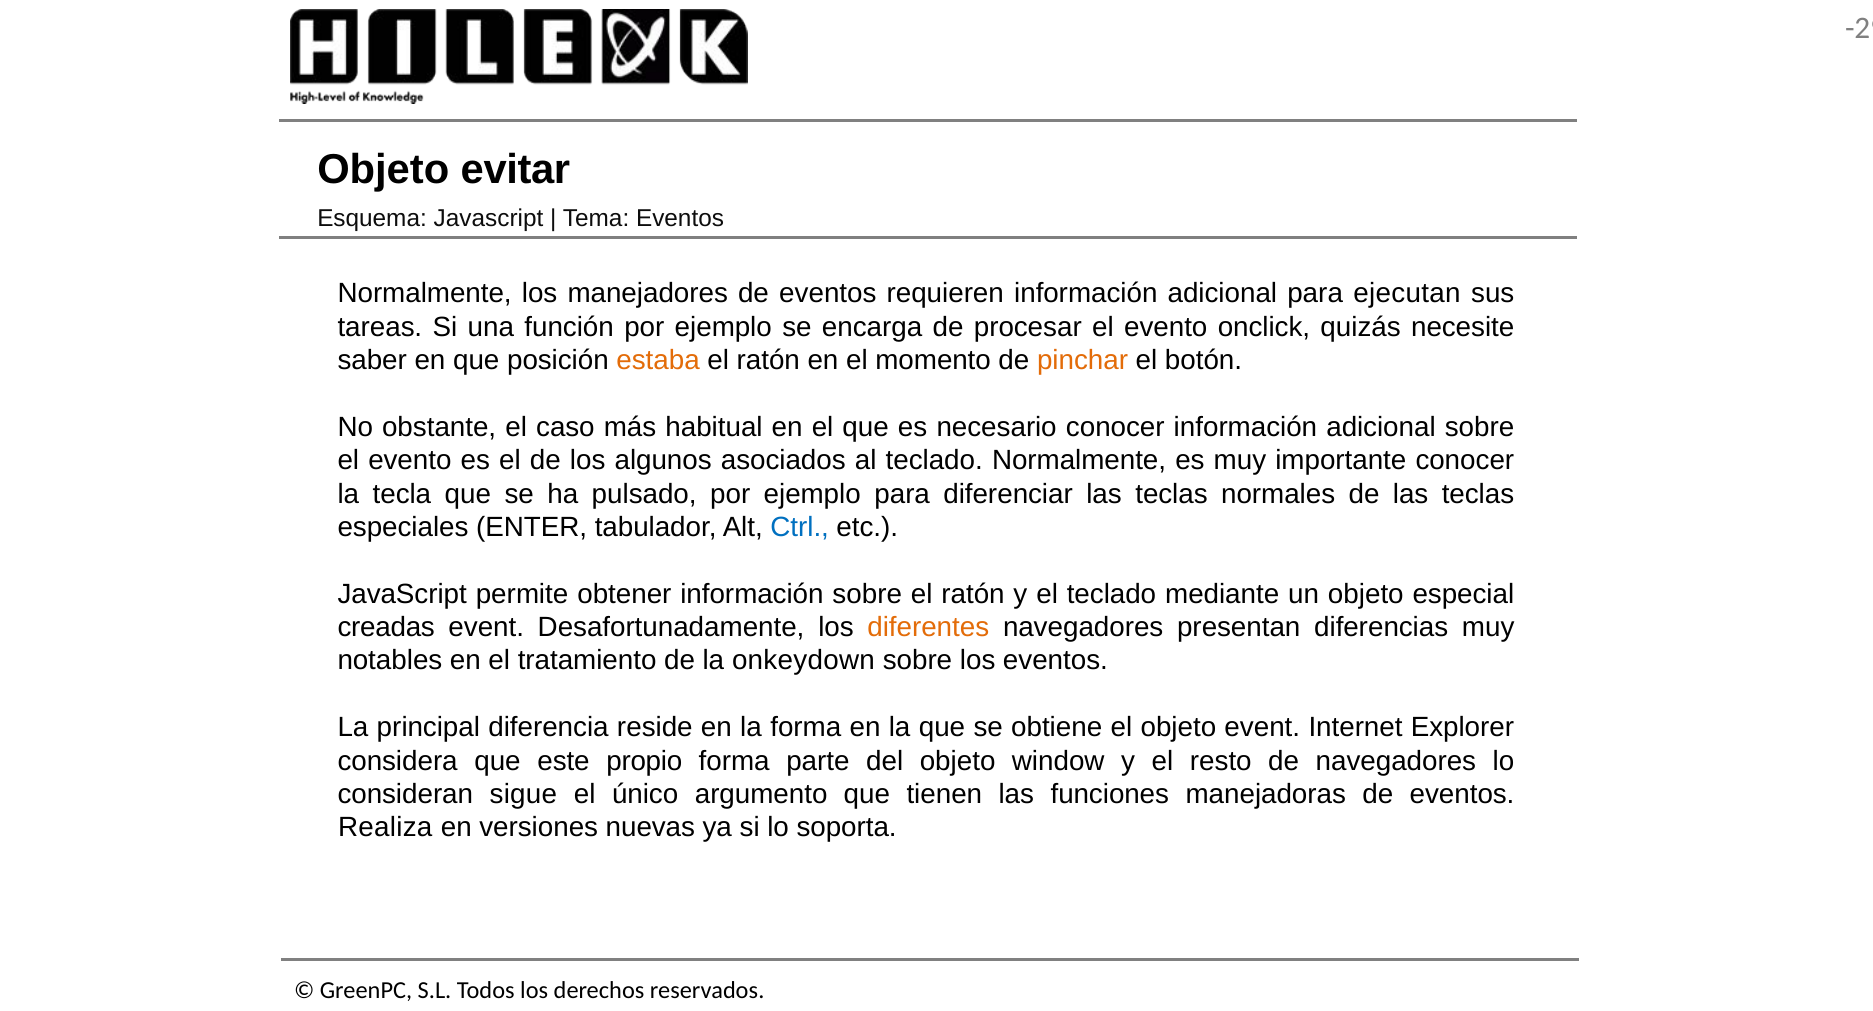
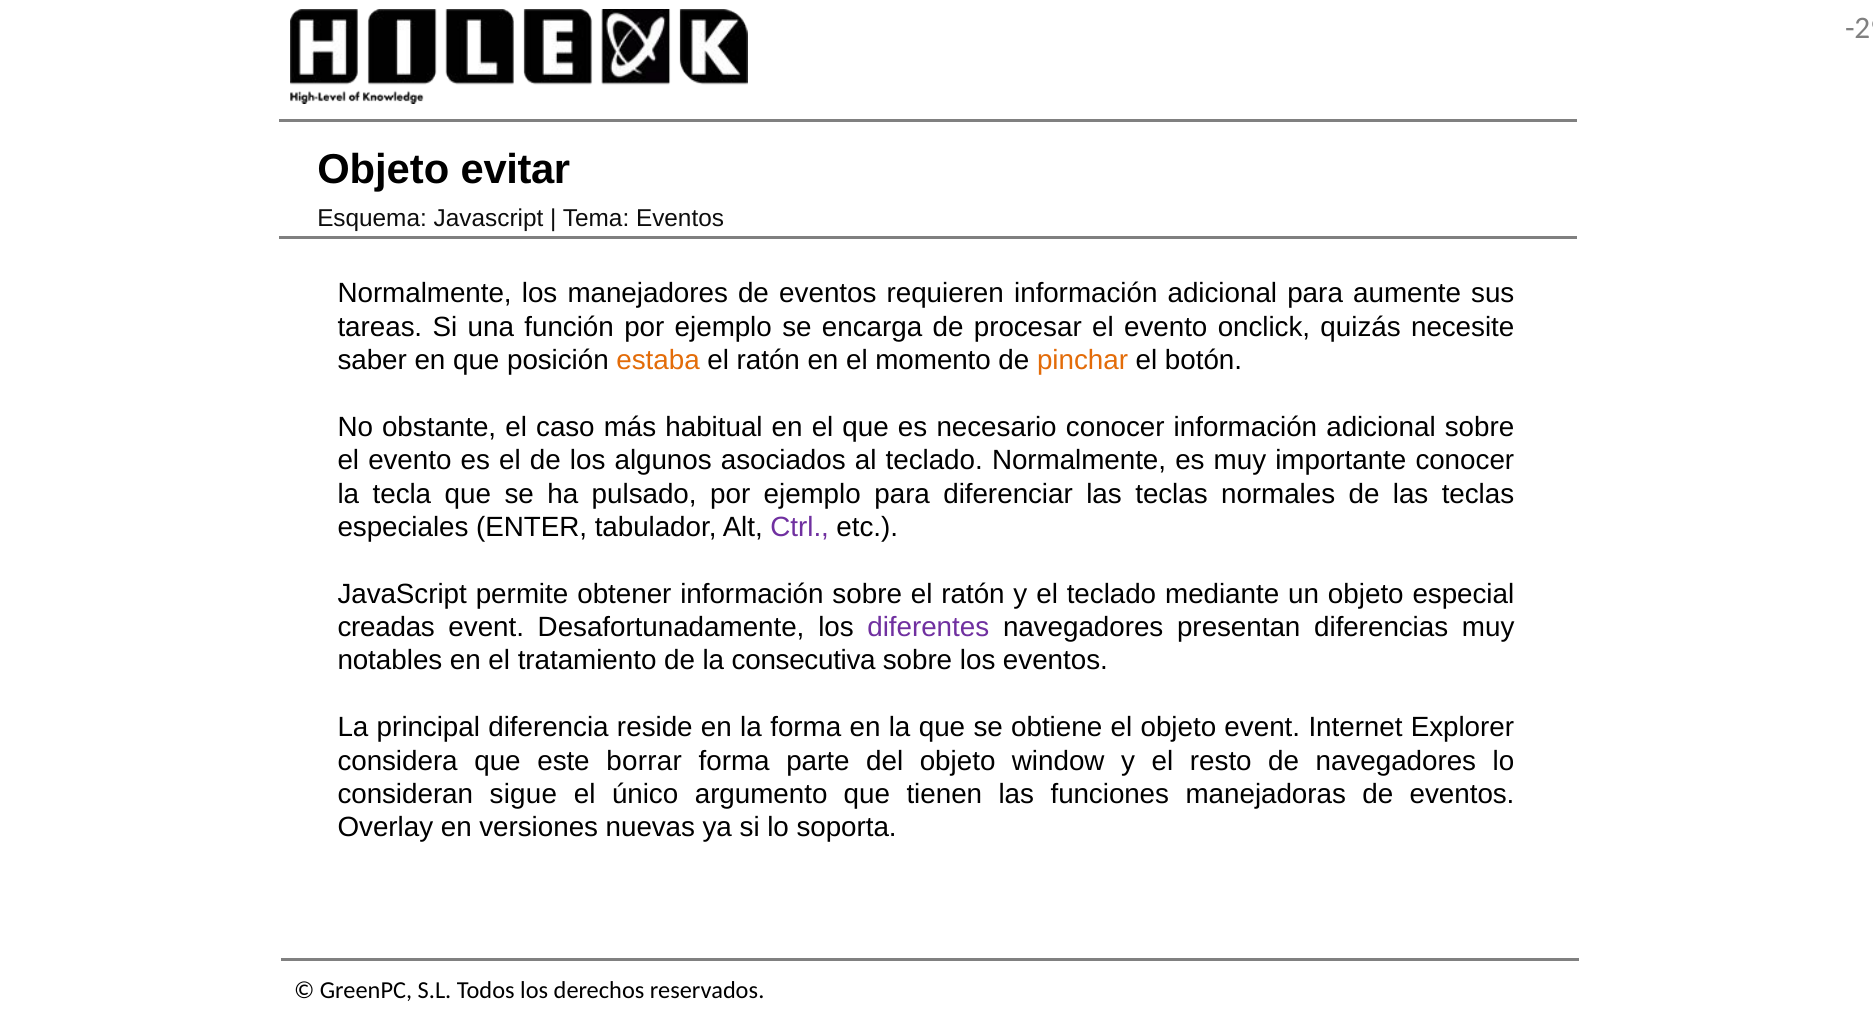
ejecutan: ejecutan -> aumente
Ctrl colour: blue -> purple
diferentes colour: orange -> purple
onkeydown: onkeydown -> consecutiva
propio: propio -> borrar
Realiza: Realiza -> Overlay
